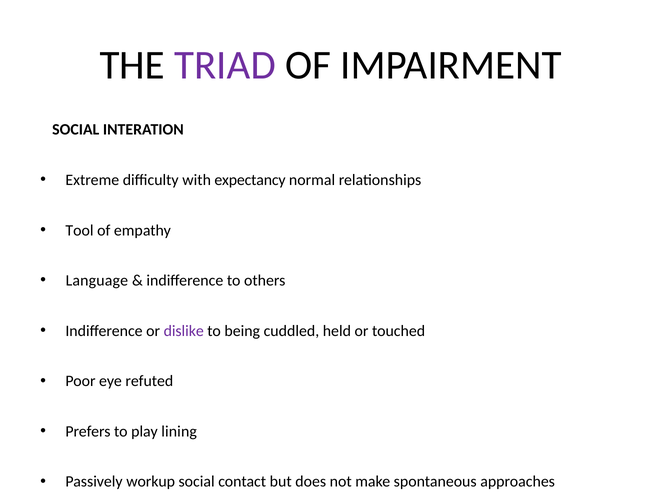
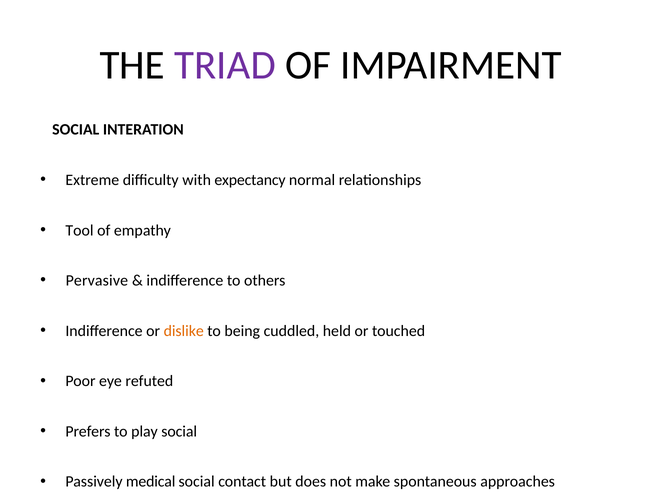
Language: Language -> Pervasive
dislike colour: purple -> orange
play lining: lining -> social
workup: workup -> medical
